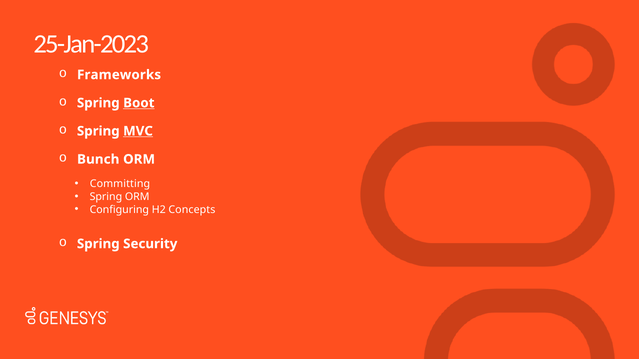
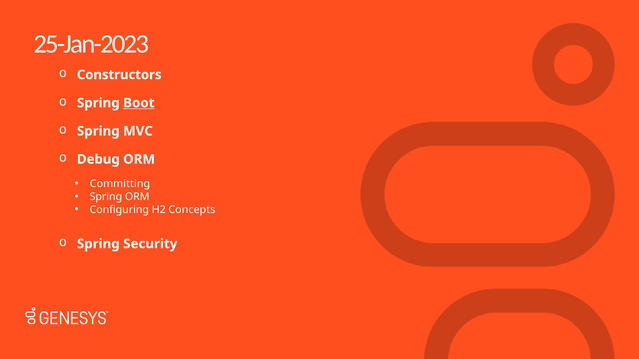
Frameworks: Frameworks -> Constructors
MVC underline: present -> none
Bunch: Bunch -> Debug
